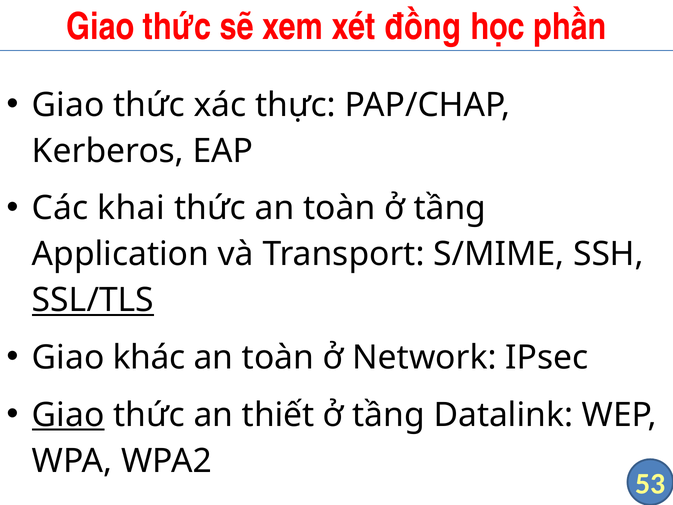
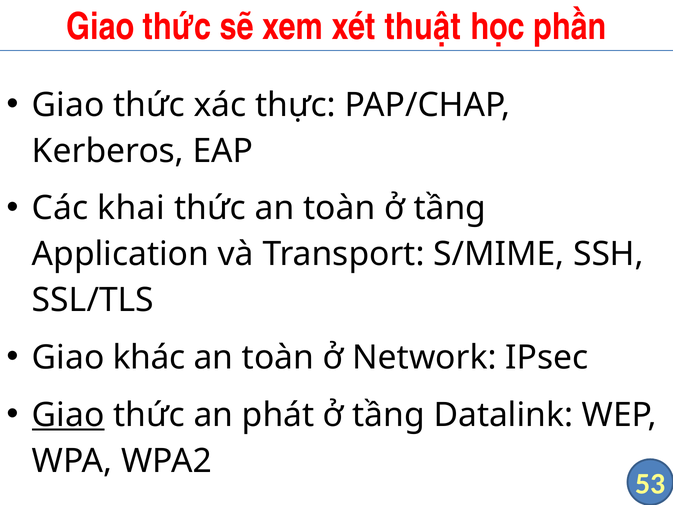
đồng: đồng -> thuật
SSL/TLS underline: present -> none
thiết: thiết -> phát
